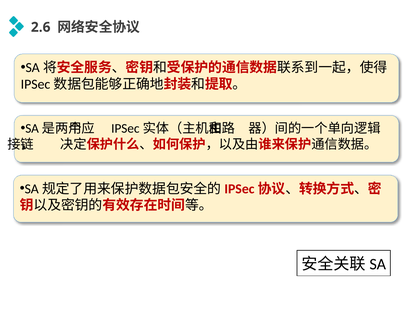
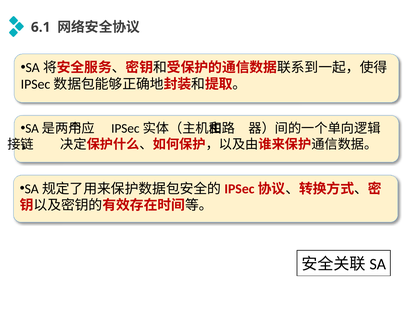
2.6: 2.6 -> 6.1
